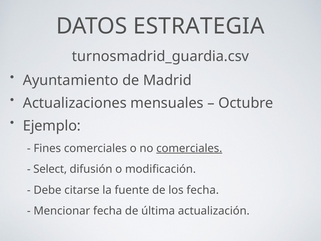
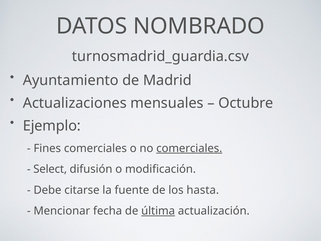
ESTRATEGIA: ESTRATEGIA -> NOMBRADO
los fecha: fecha -> hasta
última underline: none -> present
